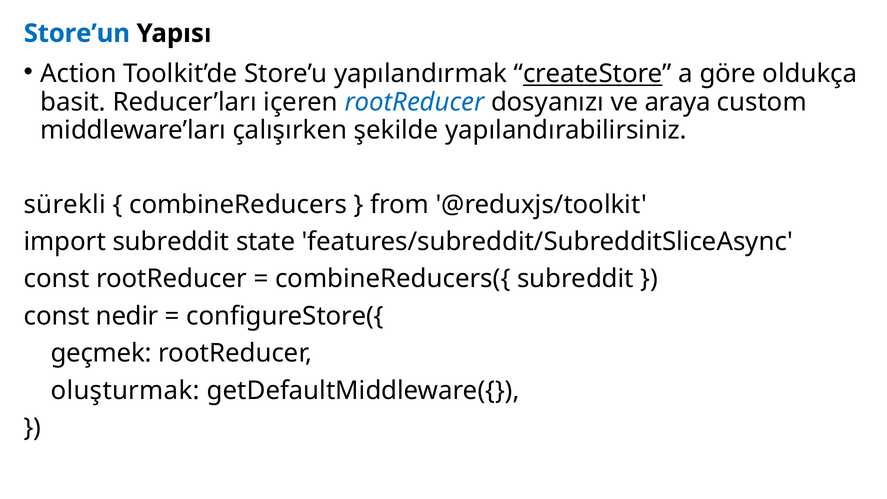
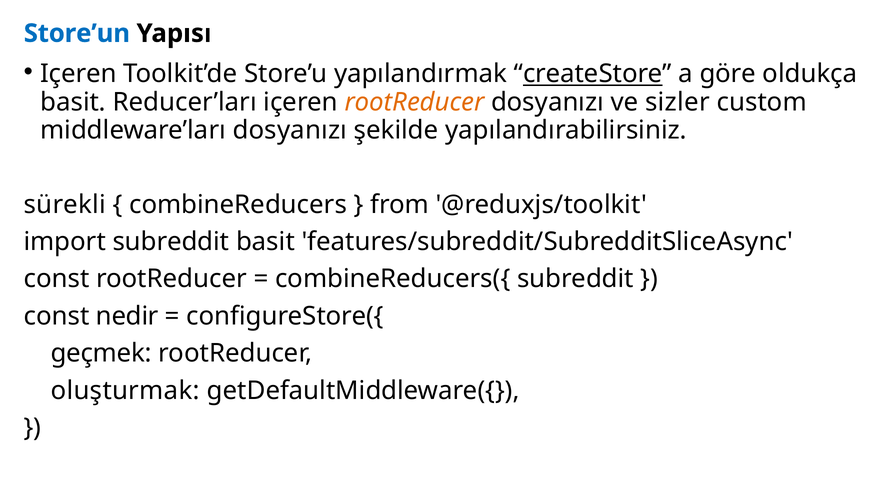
Action at (78, 73): Action -> Içeren
rootReducer at (415, 102) colour: blue -> orange
araya: araya -> sizler
middleware’ları çalışırken: çalışırken -> dosyanızı
subreddit state: state -> basit
